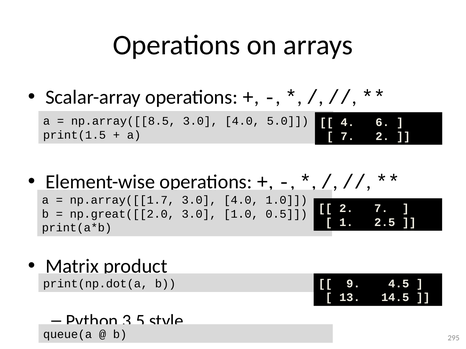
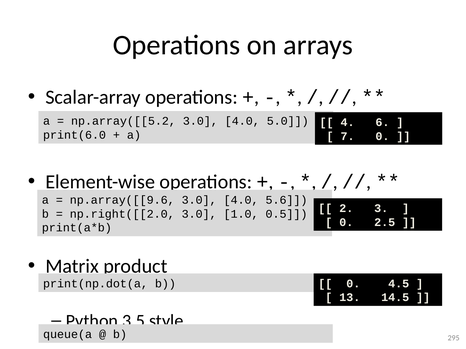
np.array([[8.5: np.array([[8.5 -> np.array([[5.2
print(1.5: print(1.5 -> print(6.0
7 2: 2 -> 0
np.array([[1.7: np.array([[1.7 -> np.array([[9.6
4.0 1.0: 1.0 -> 5.6
2 7: 7 -> 3
np.great([[2.0: np.great([[2.0 -> np.right([[2.0
1 at (346, 223): 1 -> 0
9 at (353, 284): 9 -> 0
